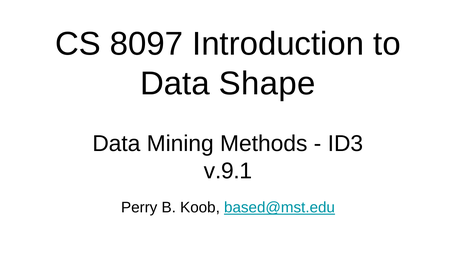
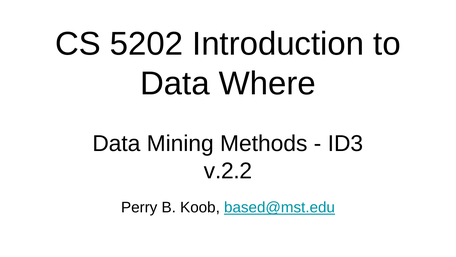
8097: 8097 -> 5202
Shape: Shape -> Where
v.9.1: v.9.1 -> v.2.2
